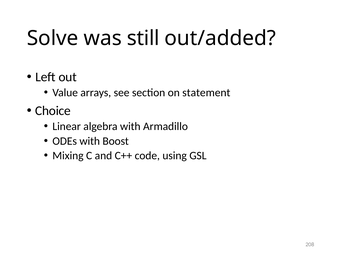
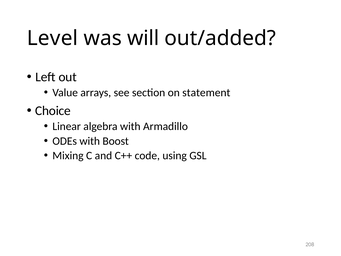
Solve: Solve -> Level
still: still -> will
